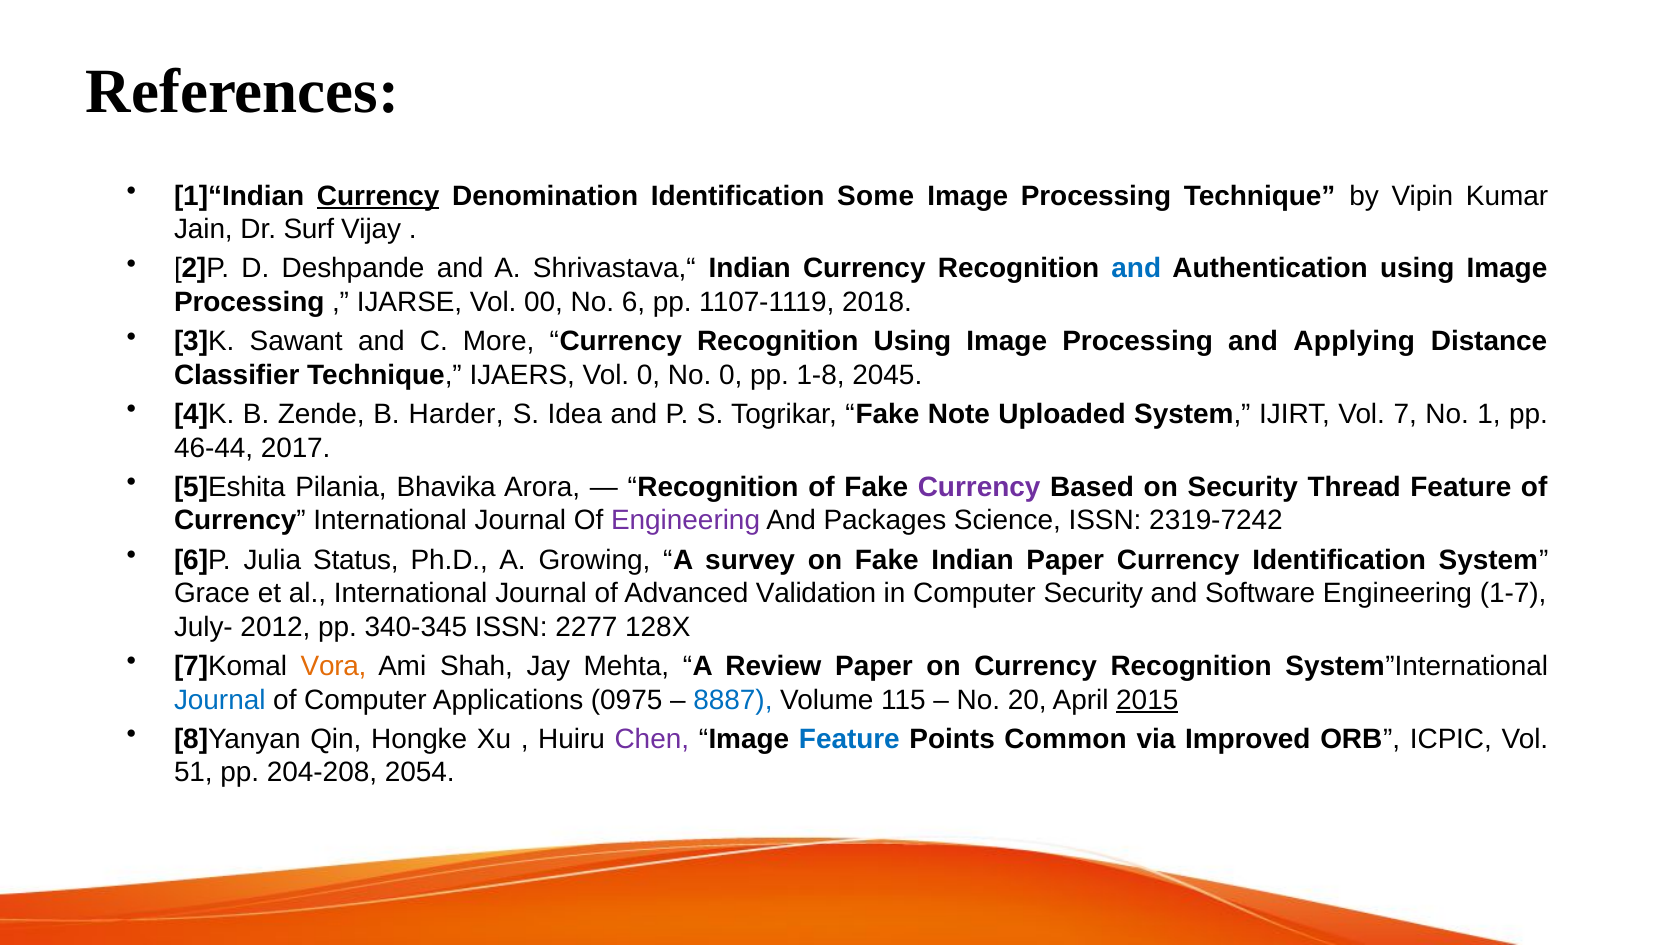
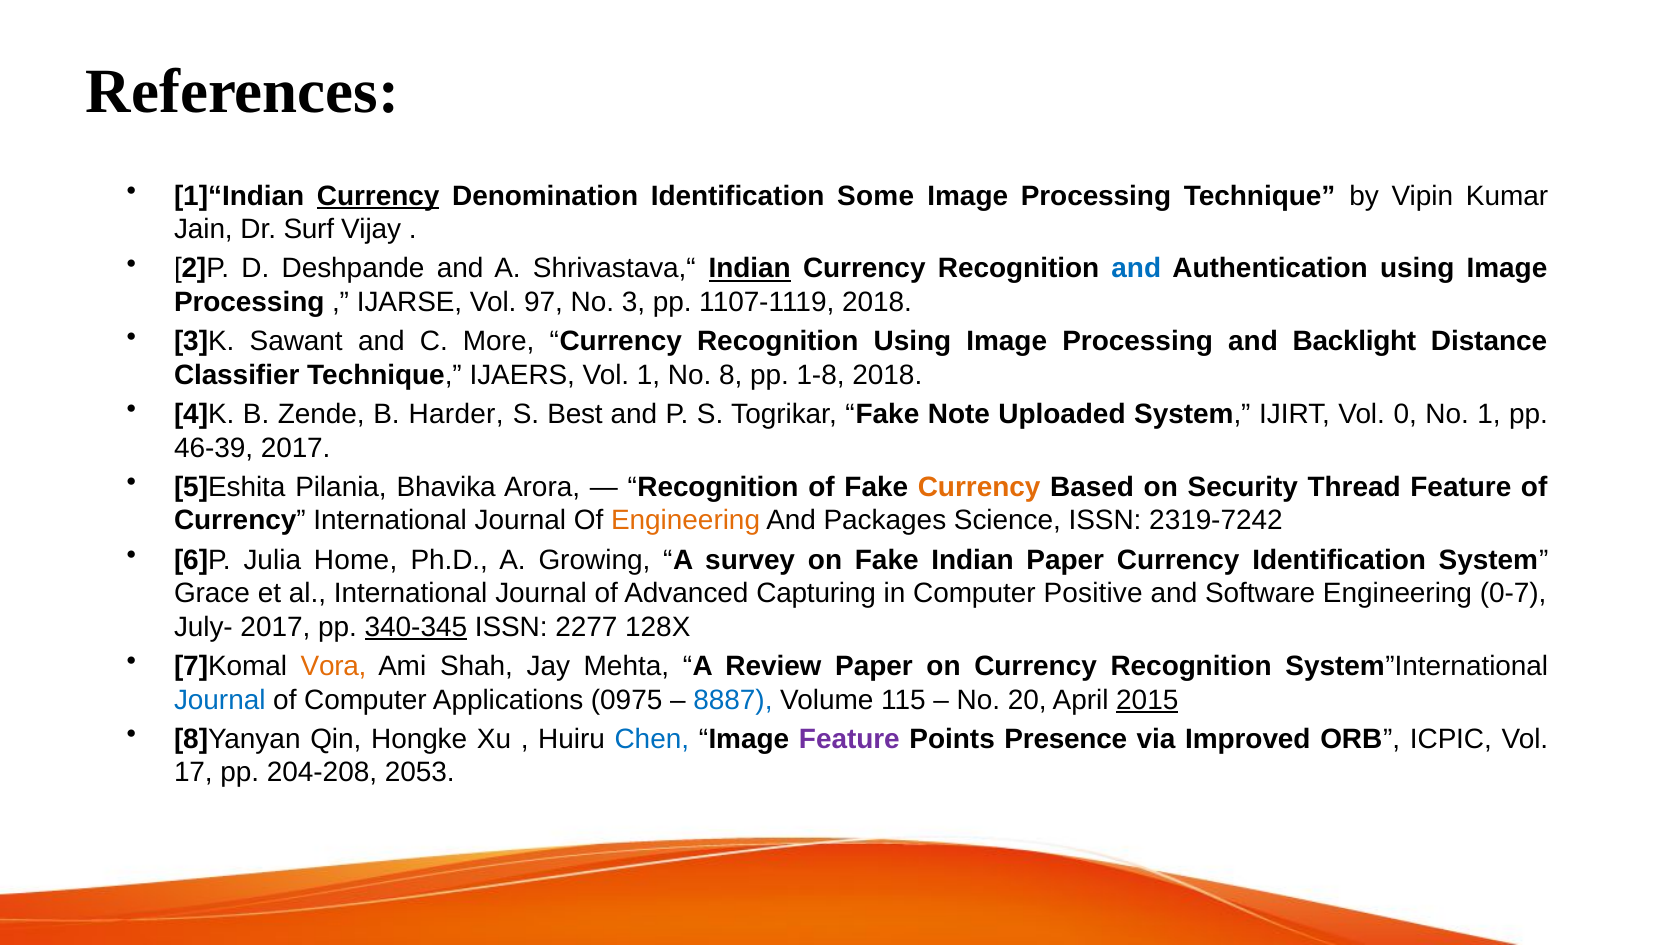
Indian at (750, 269) underline: none -> present
00: 00 -> 97
6: 6 -> 3
Applying: Applying -> Backlight
Vol 0: 0 -> 1
No 0: 0 -> 8
1-8 2045: 2045 -> 2018
Idea: Idea -> Best
7: 7 -> 0
46-44: 46-44 -> 46-39
Currency at (979, 487) colour: purple -> orange
Engineering at (686, 521) colour: purple -> orange
Status: Status -> Home
Validation: Validation -> Capturing
Computer Security: Security -> Positive
1-7: 1-7 -> 0-7
July- 2012: 2012 -> 2017
340-345 underline: none -> present
Chen colour: purple -> blue
Feature at (849, 739) colour: blue -> purple
Common: Common -> Presence
51: 51 -> 17
2054: 2054 -> 2053
